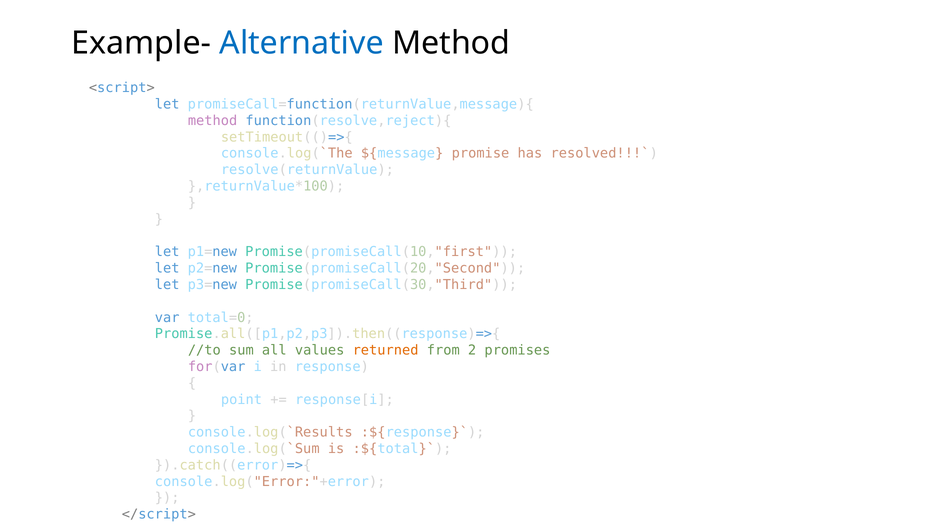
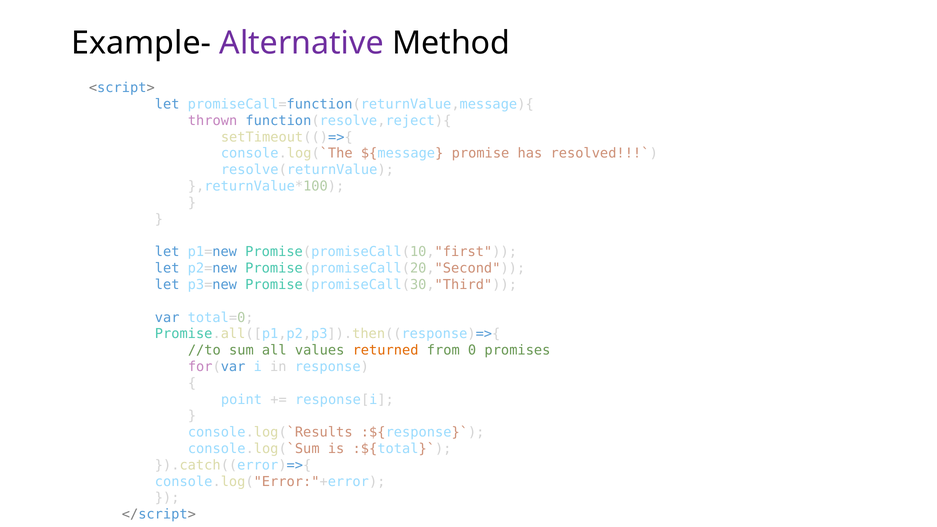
Alternative colour: blue -> purple
method at (213, 121): method -> thrown
2: 2 -> 0
